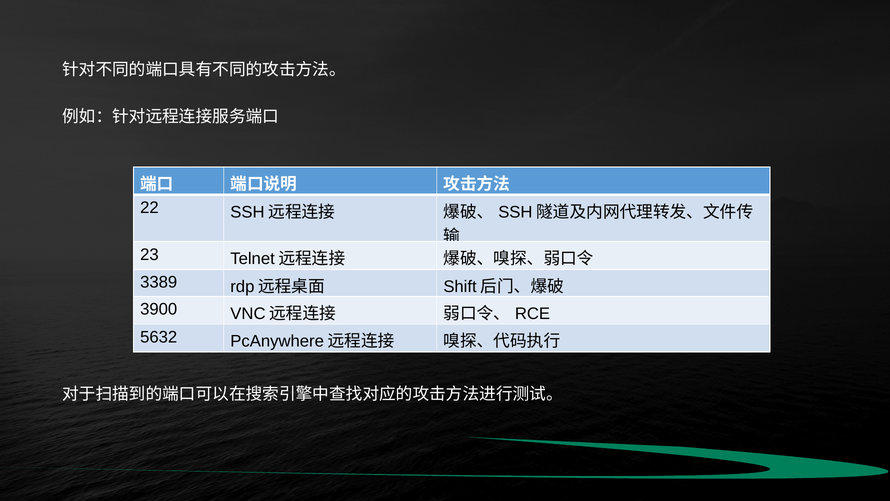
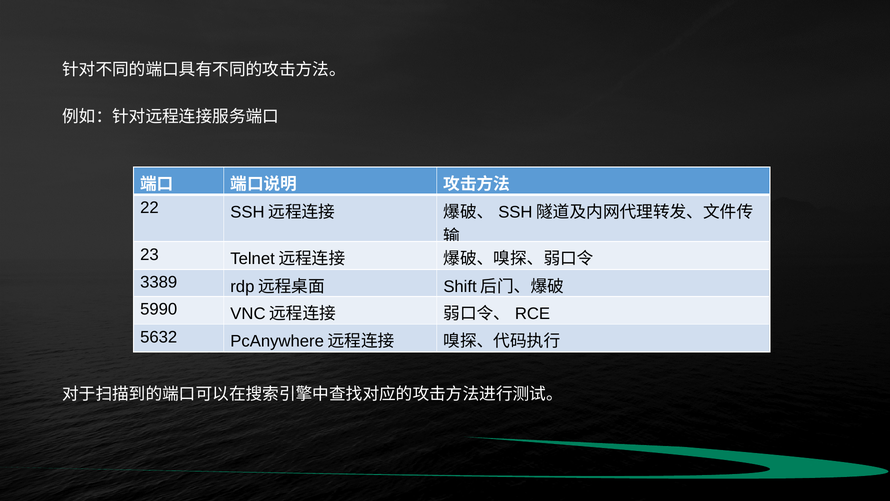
3900: 3900 -> 5990
